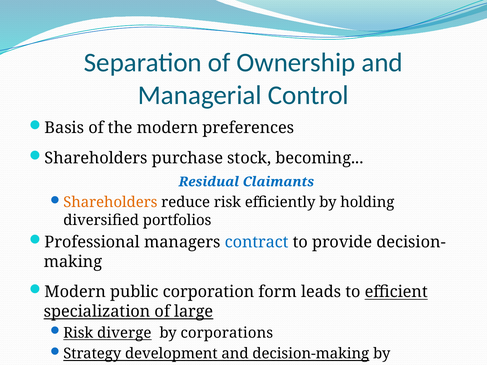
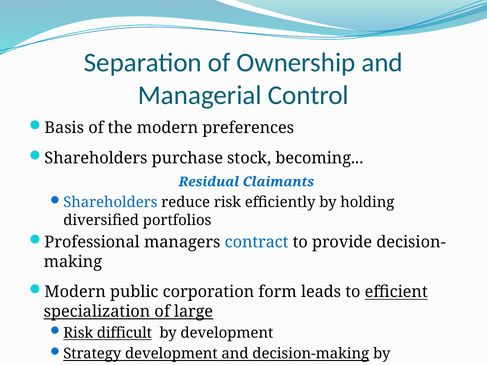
Shareholders at (110, 203) colour: orange -> blue
diverge: diverge -> difficult
by corporations: corporations -> development
